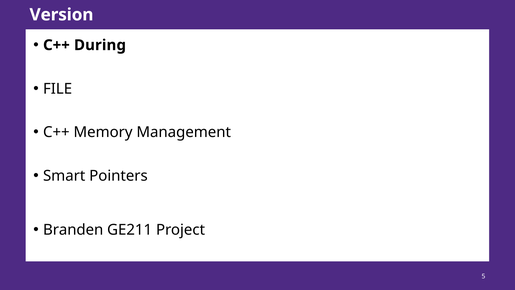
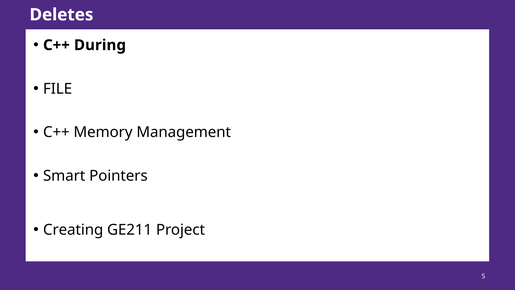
Version: Version -> Deletes
Branden: Branden -> Creating
